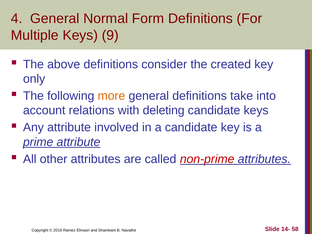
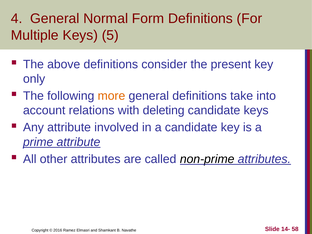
9: 9 -> 5
created: created -> present
non-prime colour: red -> black
